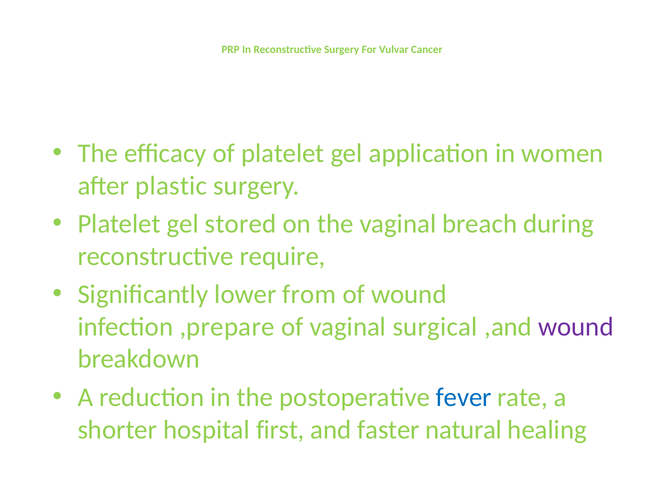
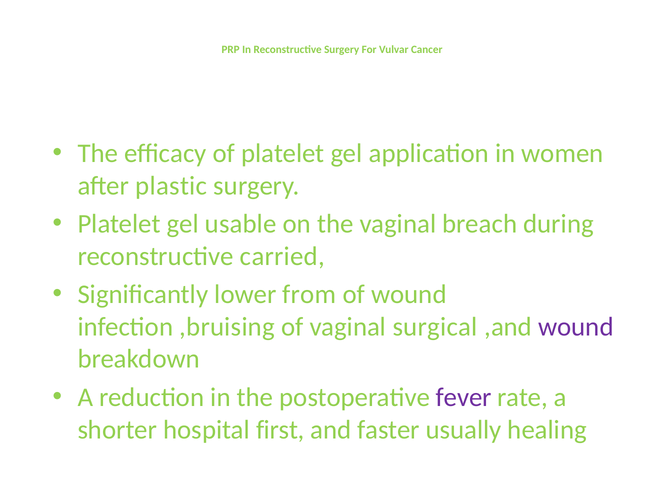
stored: stored -> usable
require: require -> carried
,prepare: ,prepare -> ,bruising
fever colour: blue -> purple
natural: natural -> usually
